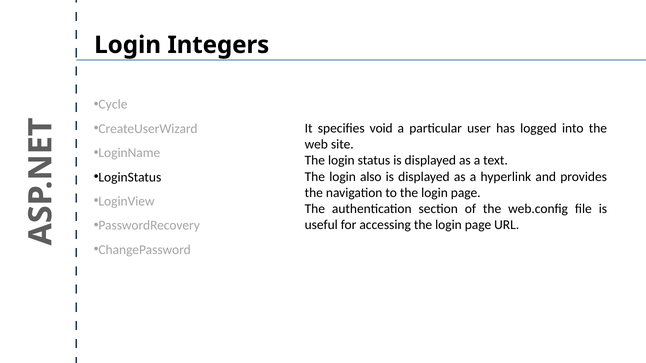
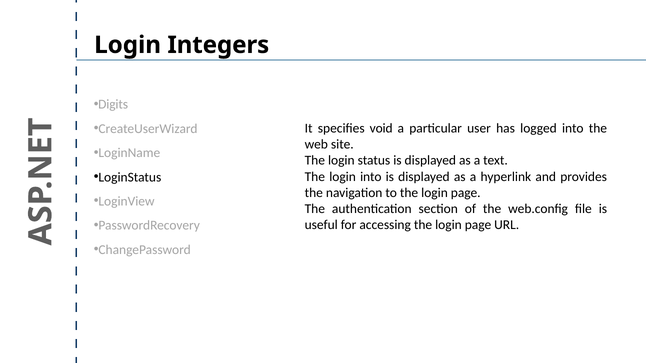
Cycle: Cycle -> Digits
login also: also -> into
